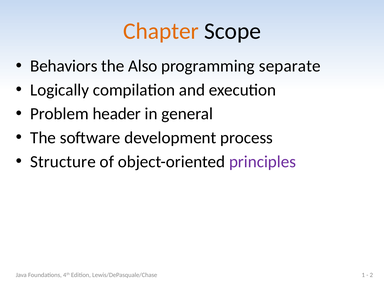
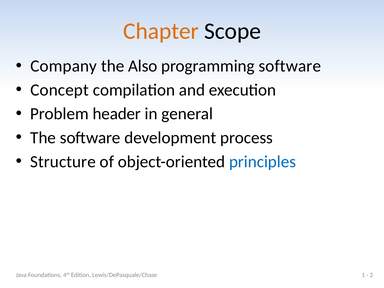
Behaviors: Behaviors -> Company
programming separate: separate -> software
Logically: Logically -> Concept
principles colour: purple -> blue
